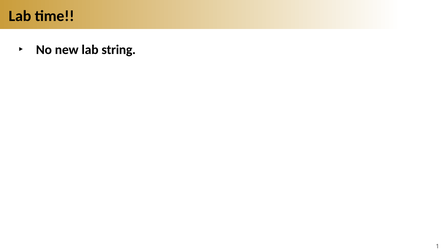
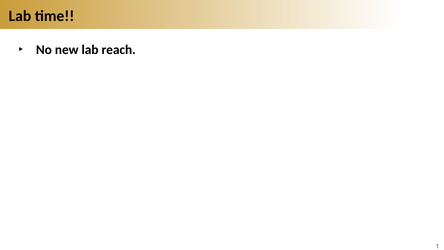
string: string -> reach
